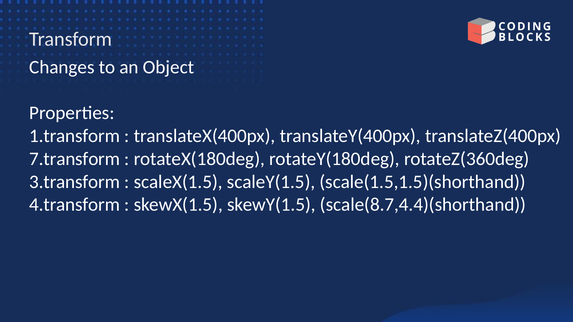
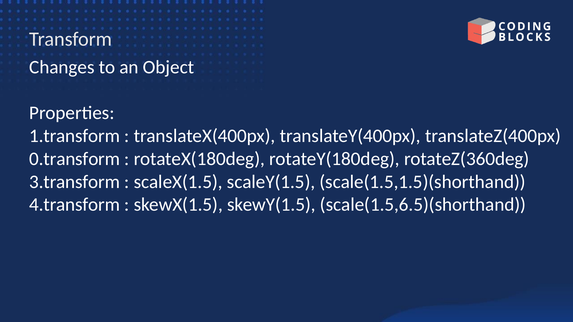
7.transform: 7.transform -> 0.transform
scale(8.7,4.4)(shorthand: scale(8.7,4.4)(shorthand -> scale(1.5,6.5)(shorthand
